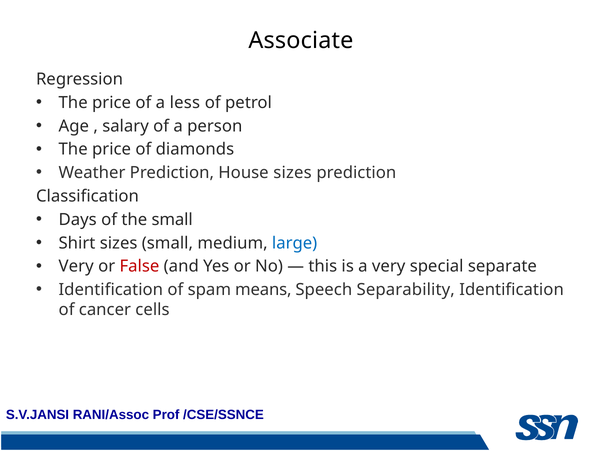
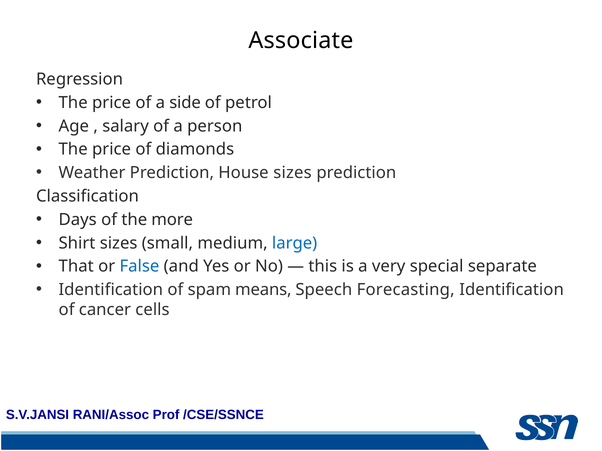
less: less -> side
the small: small -> more
Very at (76, 267): Very -> That
False colour: red -> blue
Separability: Separability -> Forecasting
